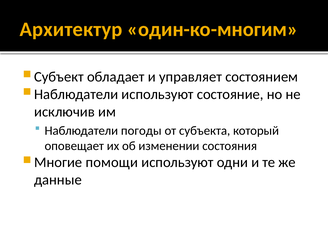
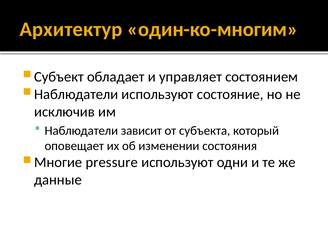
погоды: погоды -> зависит
помощи: помощи -> pressure
